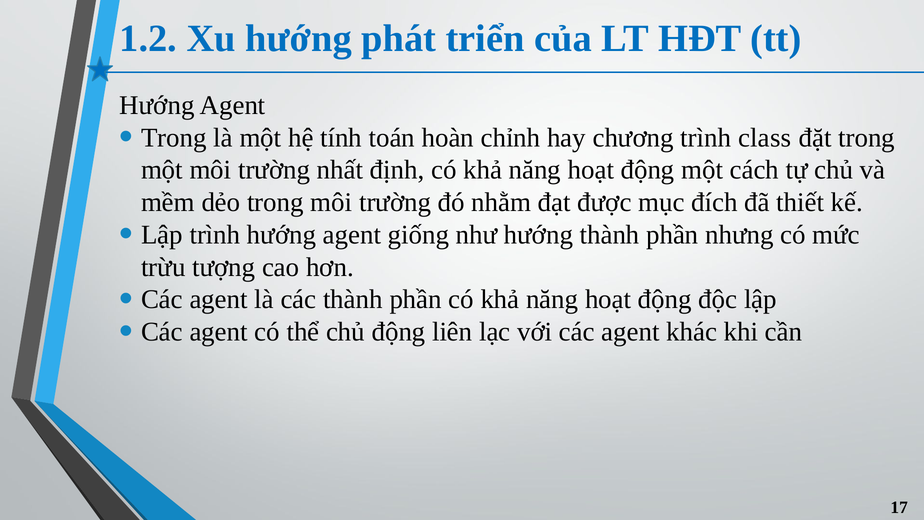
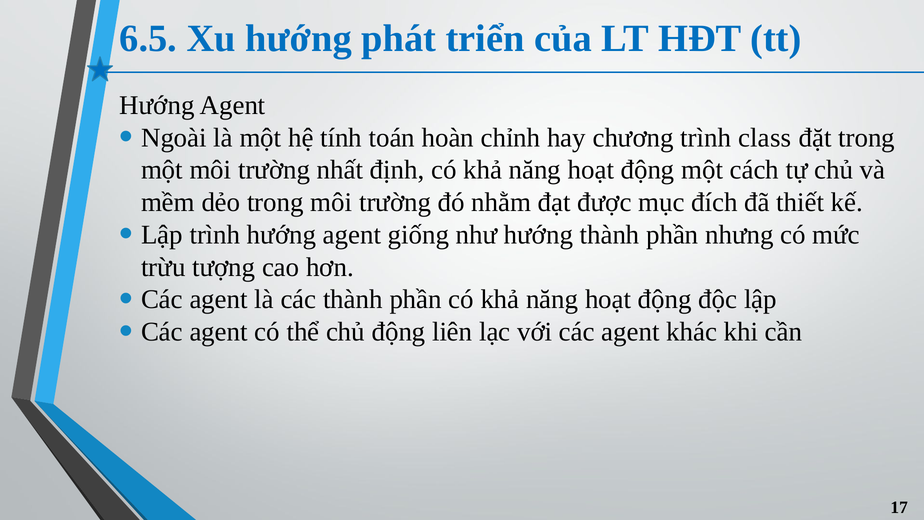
1.2: 1.2 -> 6.5
Trong at (174, 138): Trong -> Ngoài
